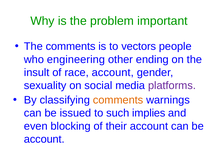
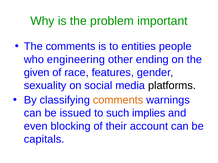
vectors: vectors -> entities
insult: insult -> given
race account: account -> features
platforms colour: purple -> black
account at (44, 140): account -> capitals
